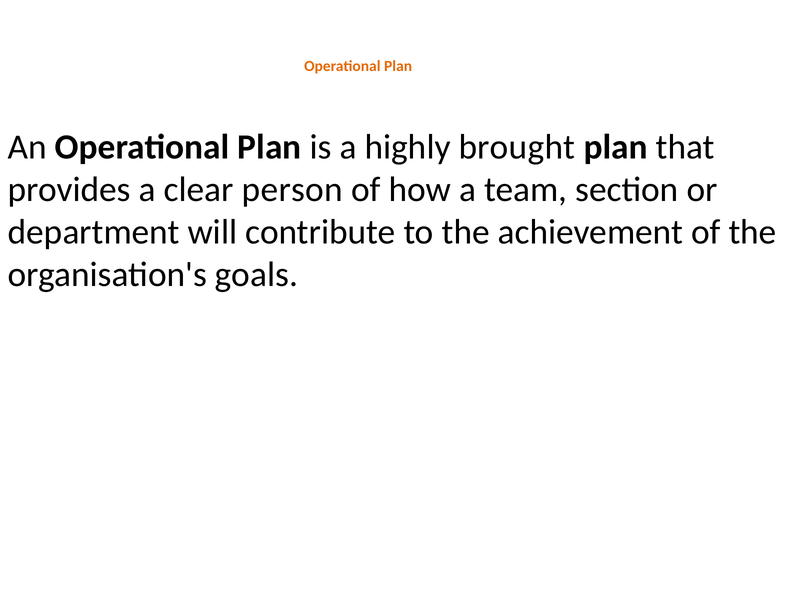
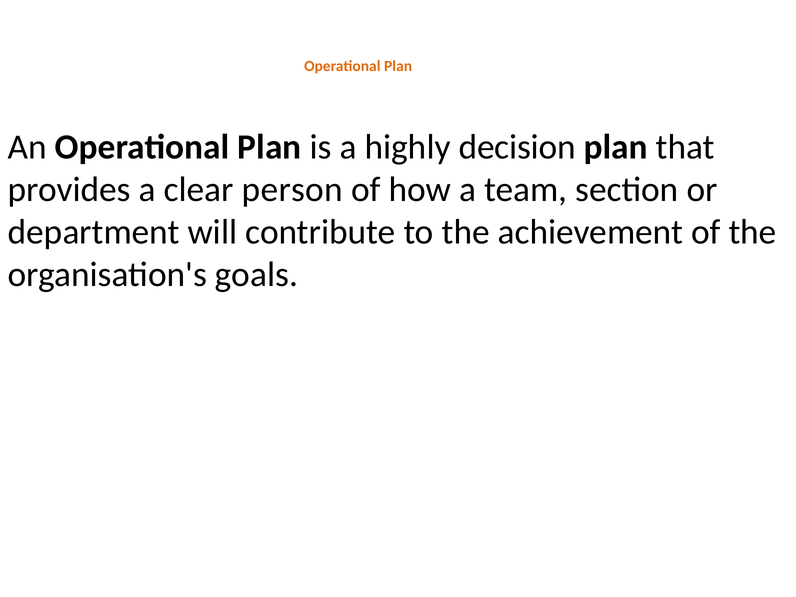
brought: brought -> decision
